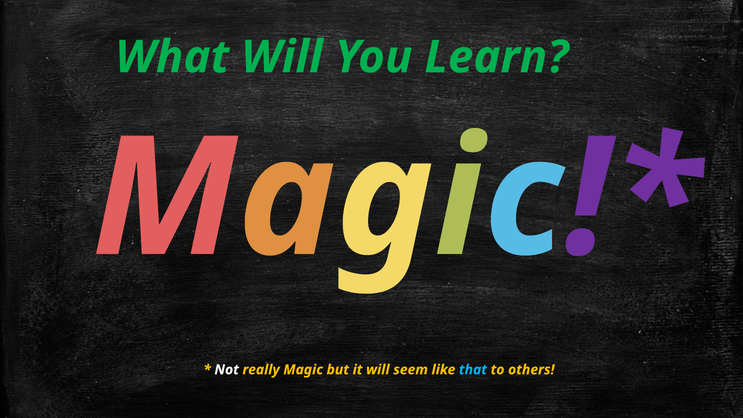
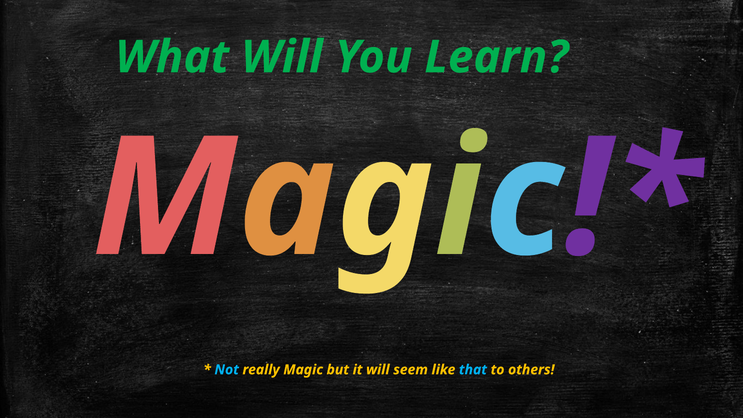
Not colour: white -> light blue
